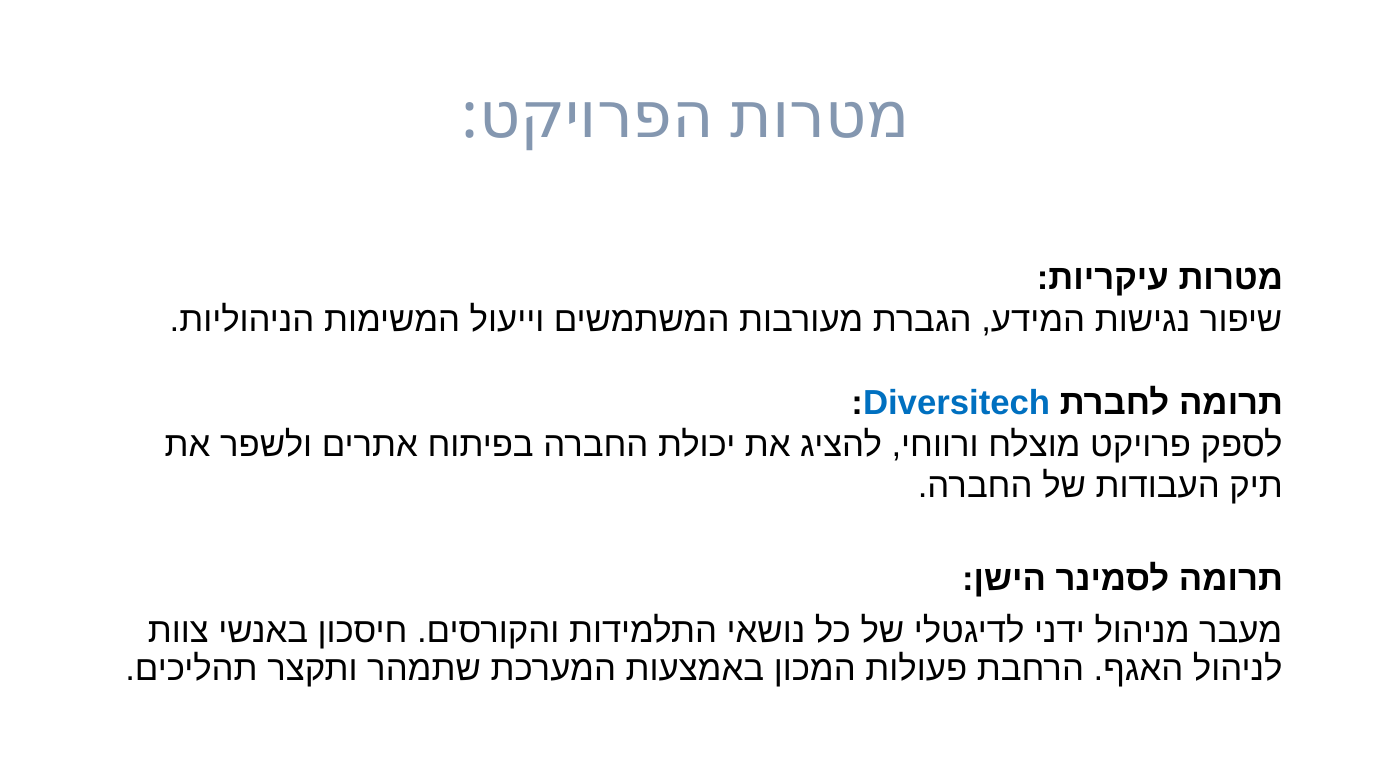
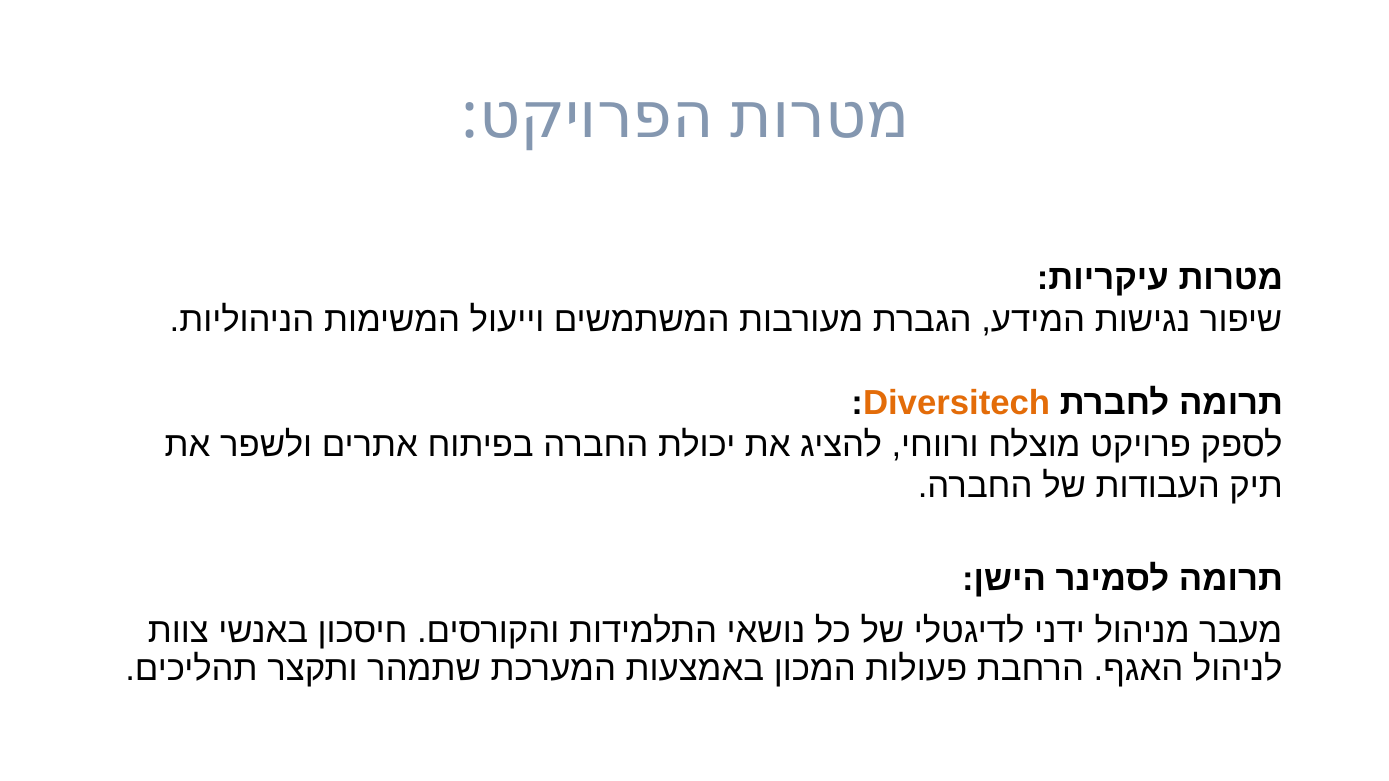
Diversitech colour: blue -> orange
